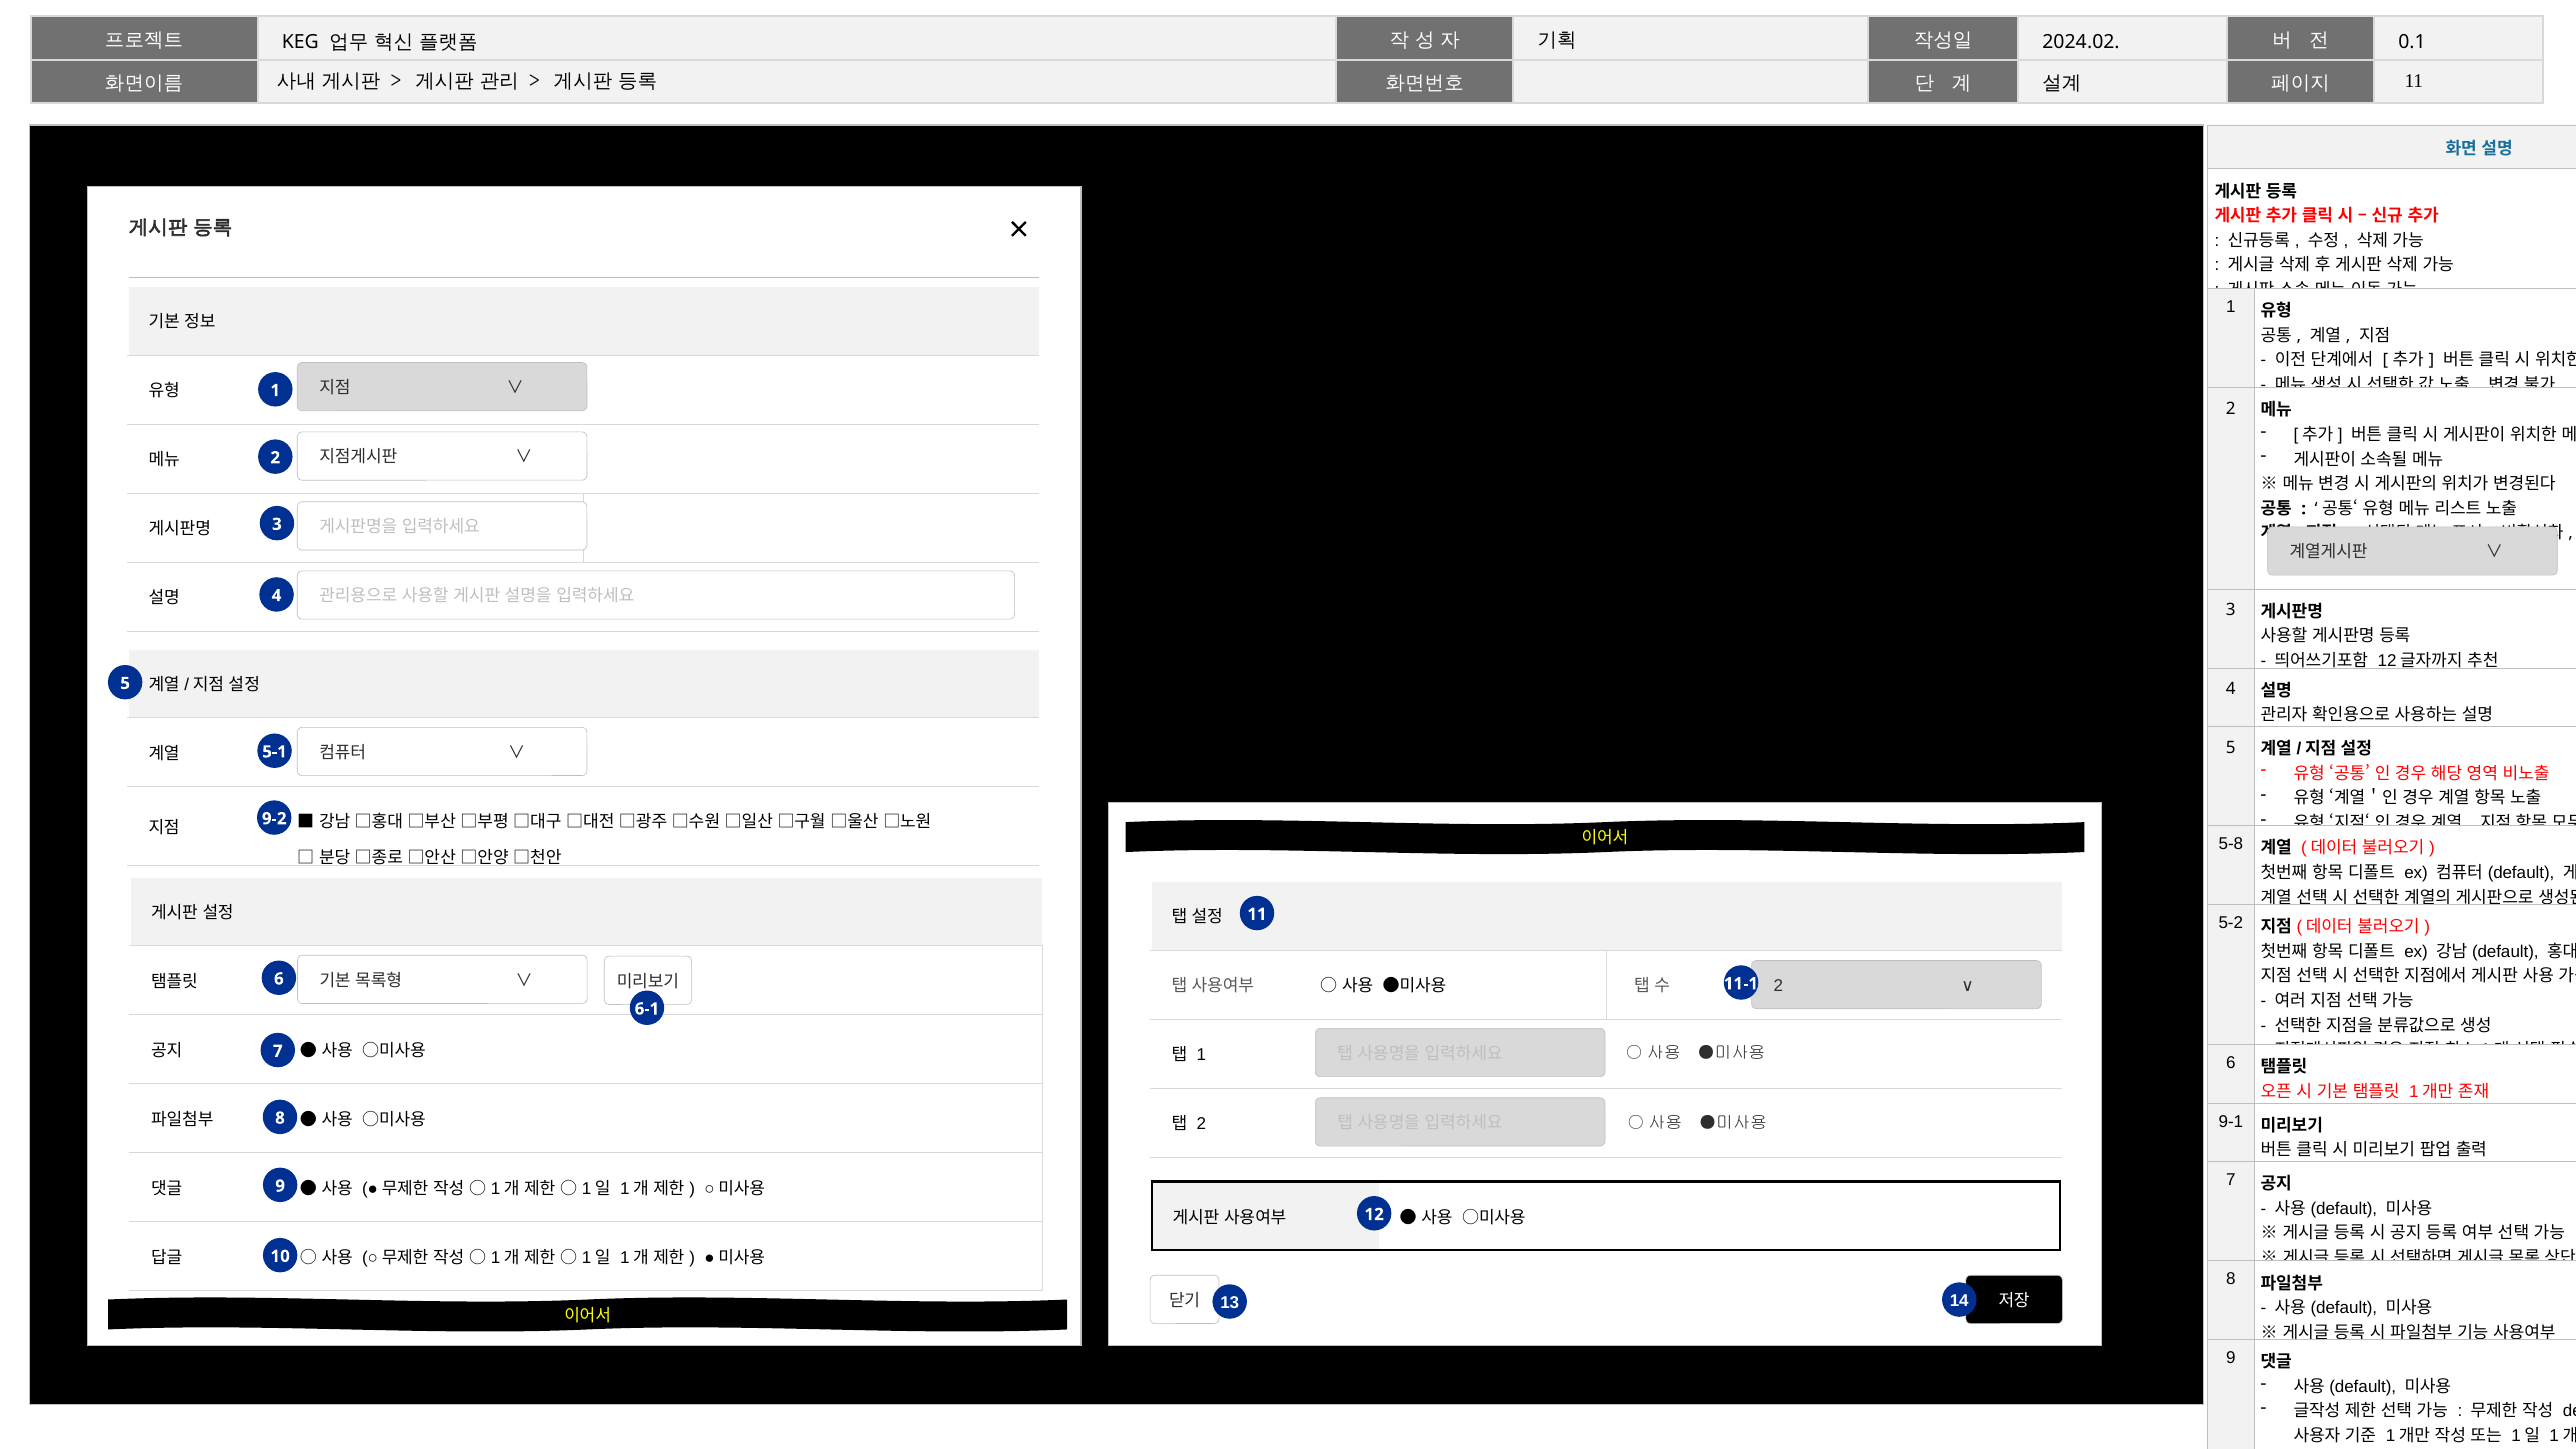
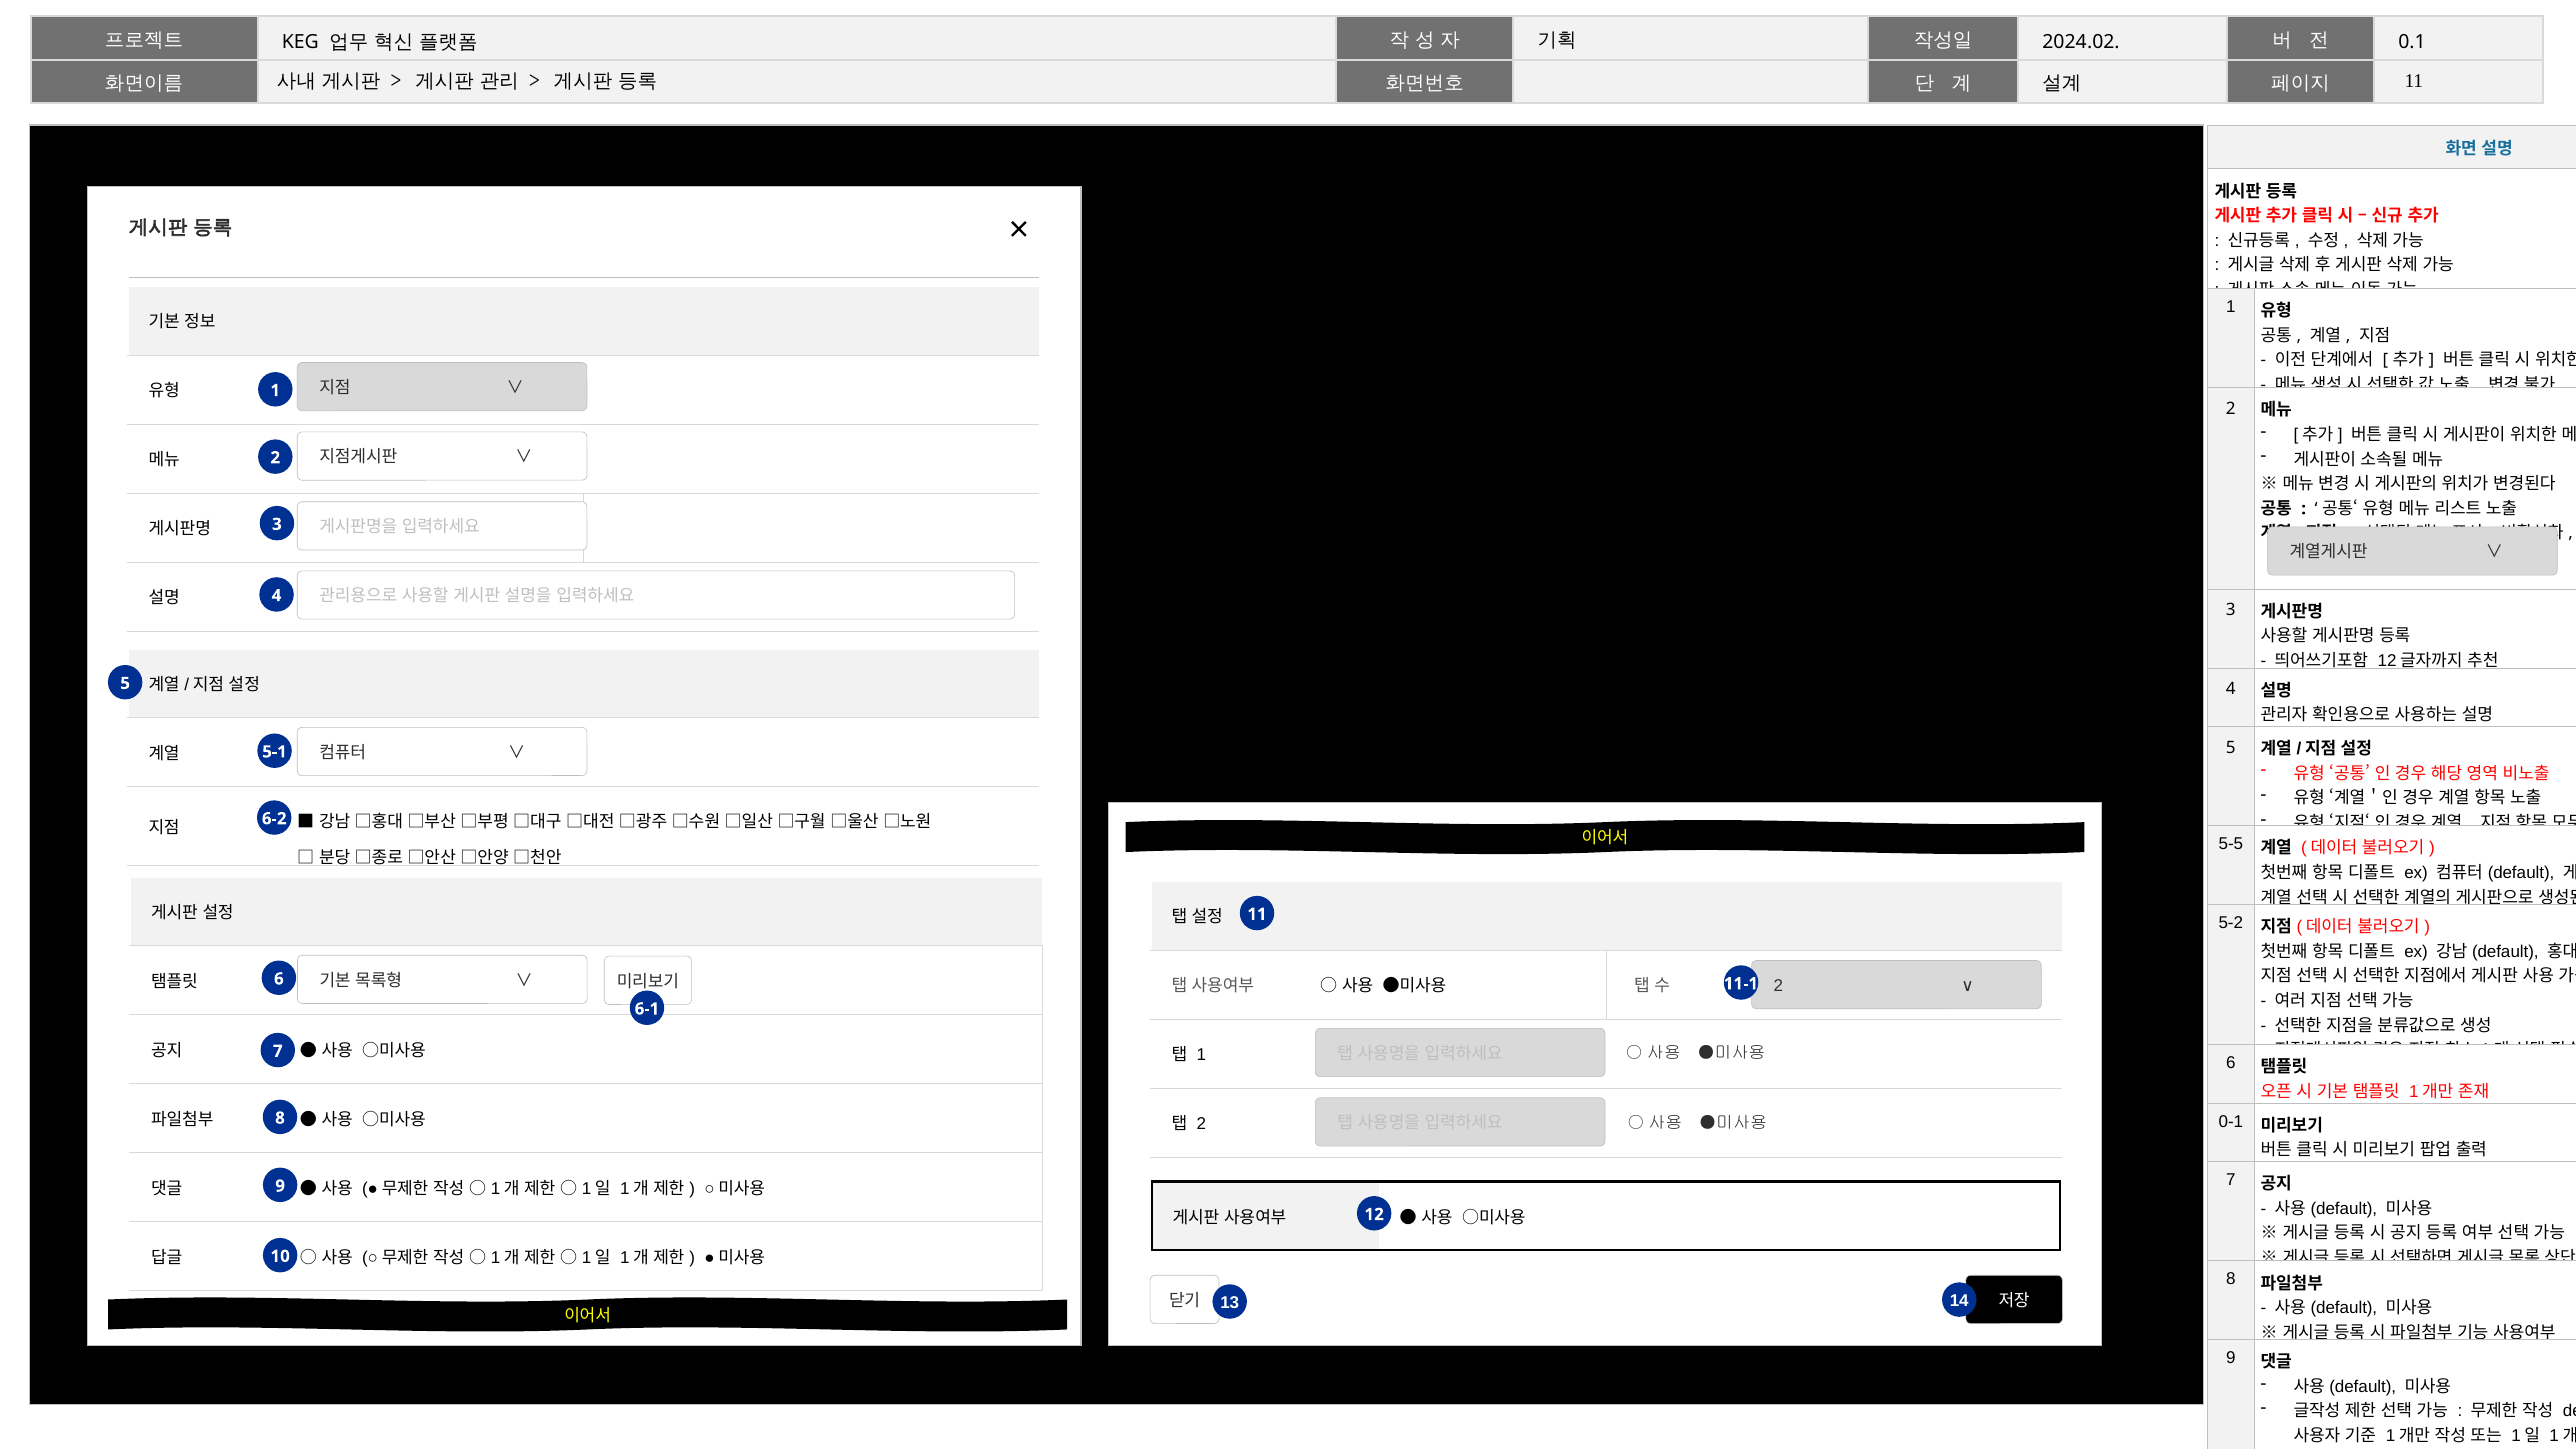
9-2: 9-2 -> 6-2
5-8: 5-8 -> 5-5
9-1: 9-1 -> 0-1
